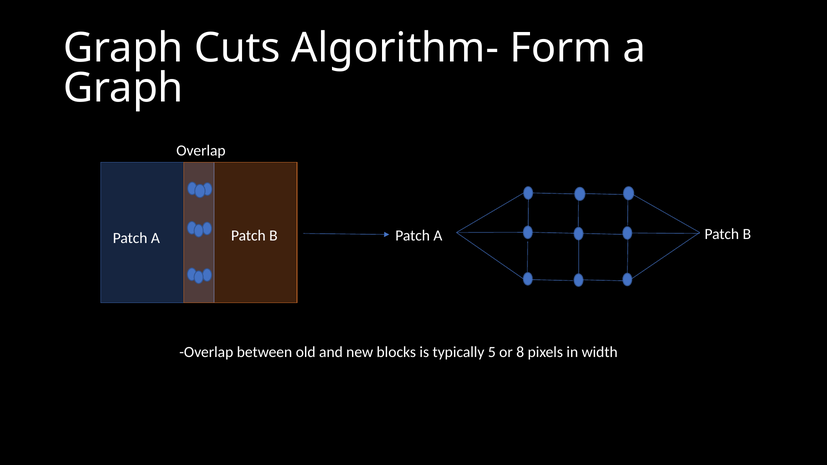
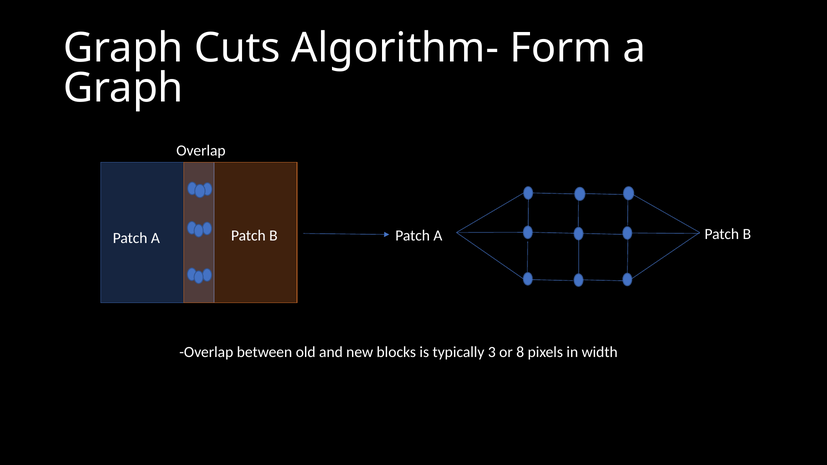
5: 5 -> 3
